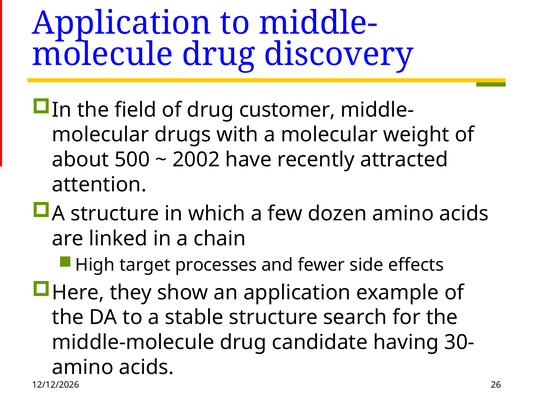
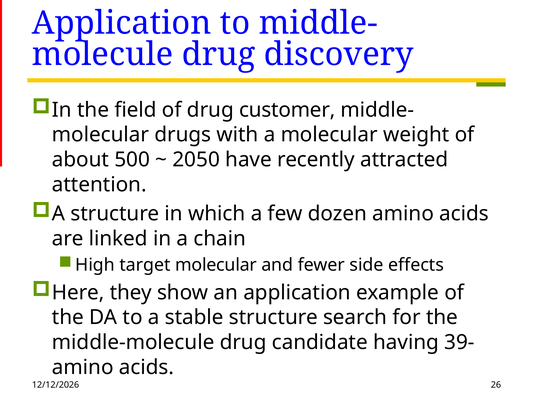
2002: 2002 -> 2050
target processes: processes -> molecular
30-: 30- -> 39-
